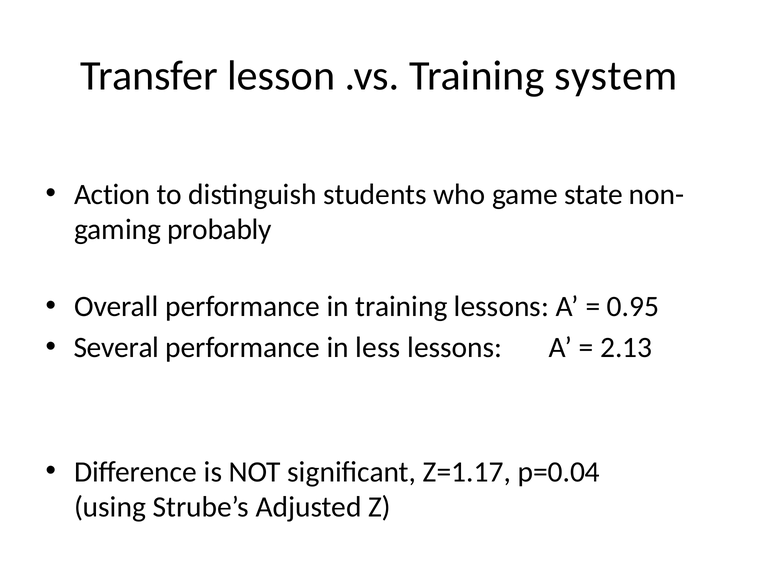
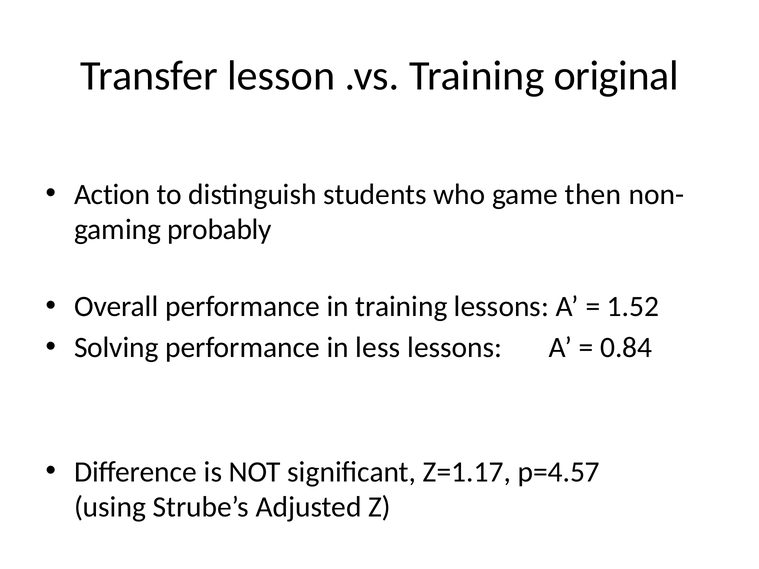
system: system -> original
state: state -> then
0.95: 0.95 -> 1.52
Several: Several -> Solving
2.13: 2.13 -> 0.84
p=0.04: p=0.04 -> p=4.57
